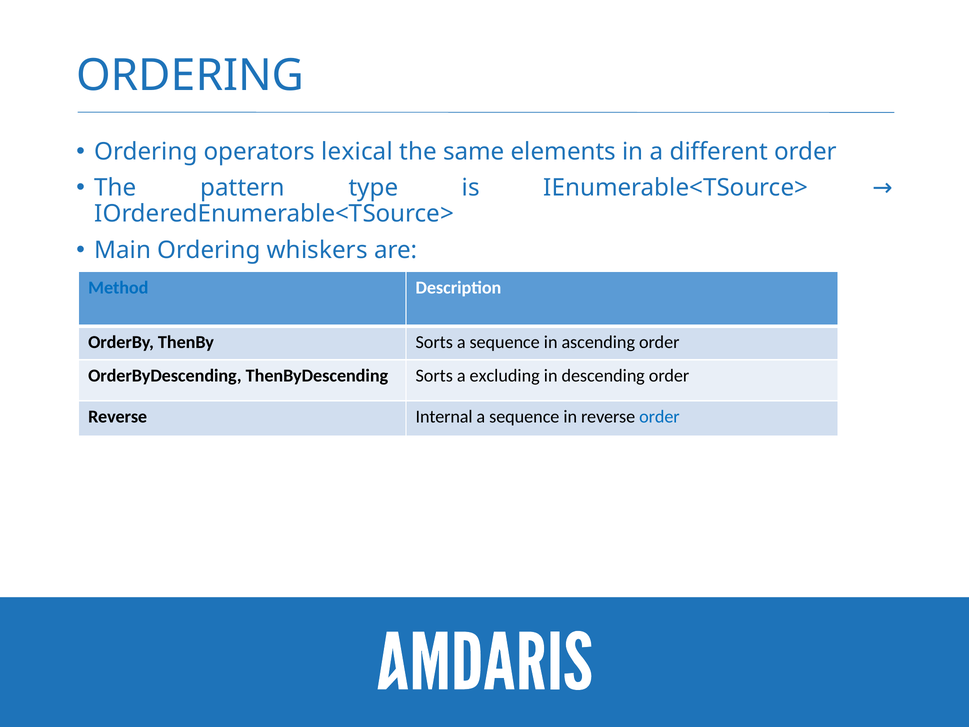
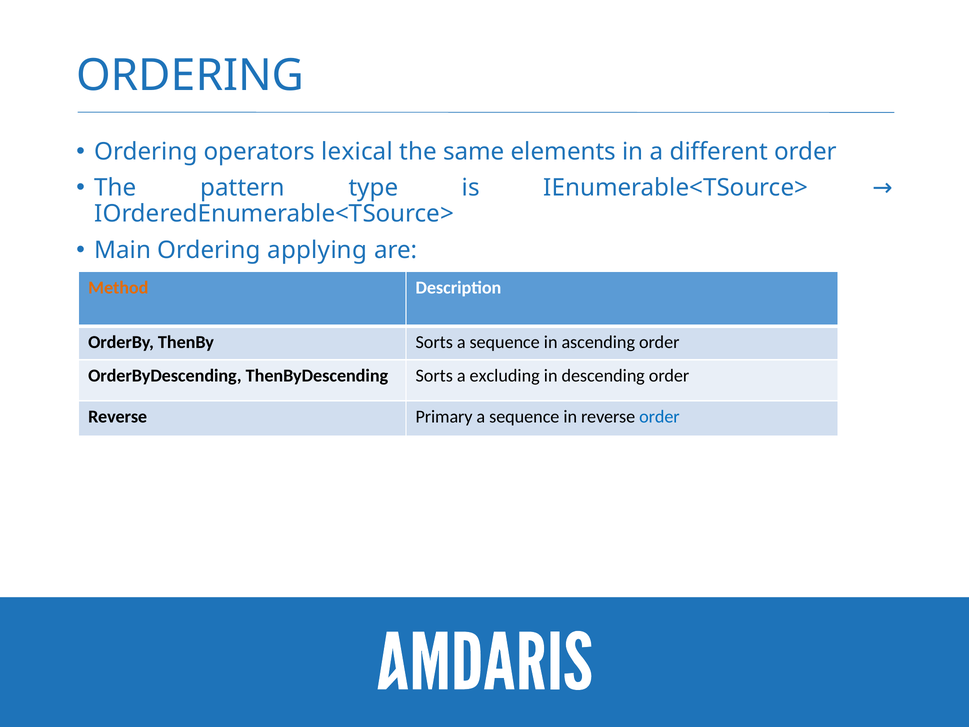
whiskers: whiskers -> applying
Method colour: blue -> orange
Internal: Internal -> Primary
